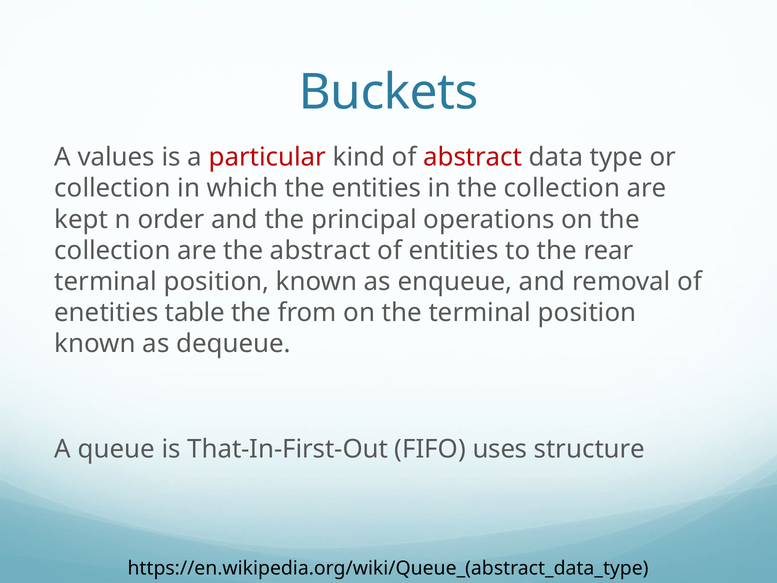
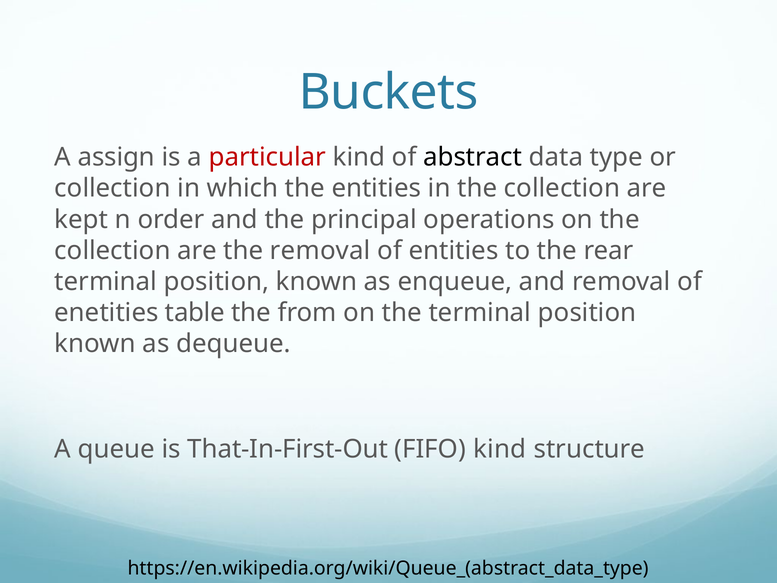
values: values -> assign
abstract at (473, 157) colour: red -> black
the abstract: abstract -> removal
FIFO uses: uses -> kind
